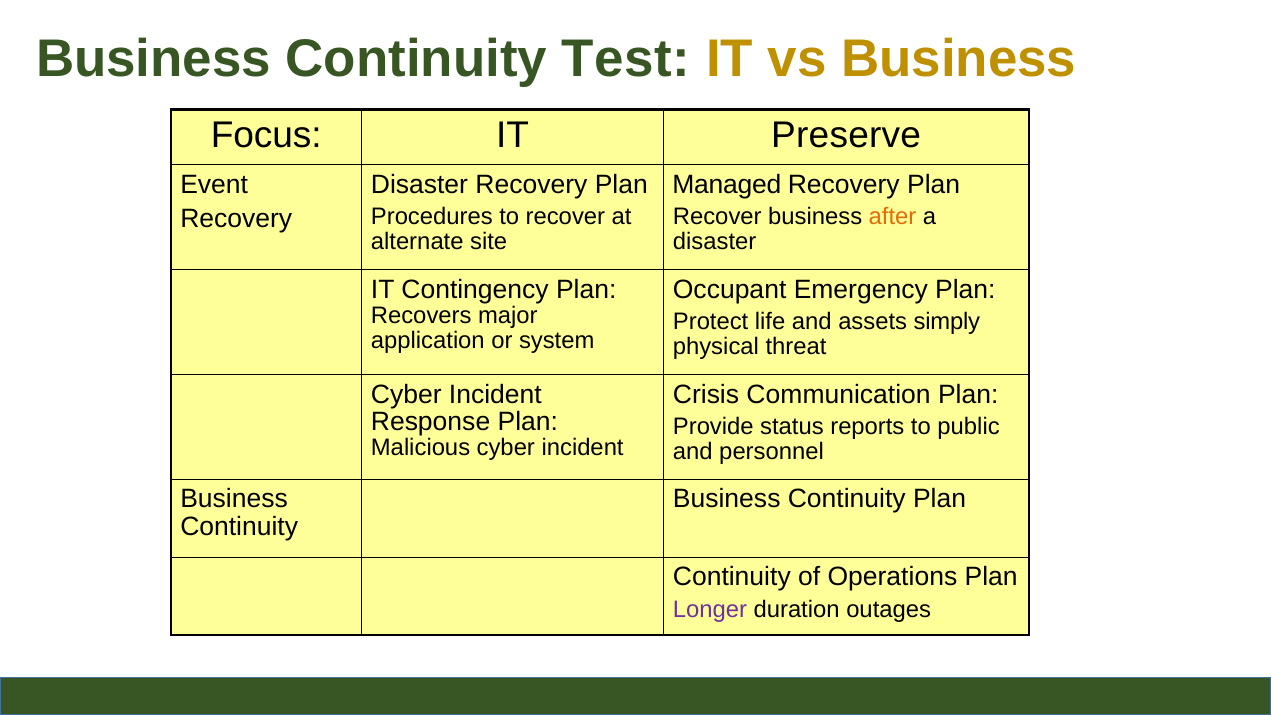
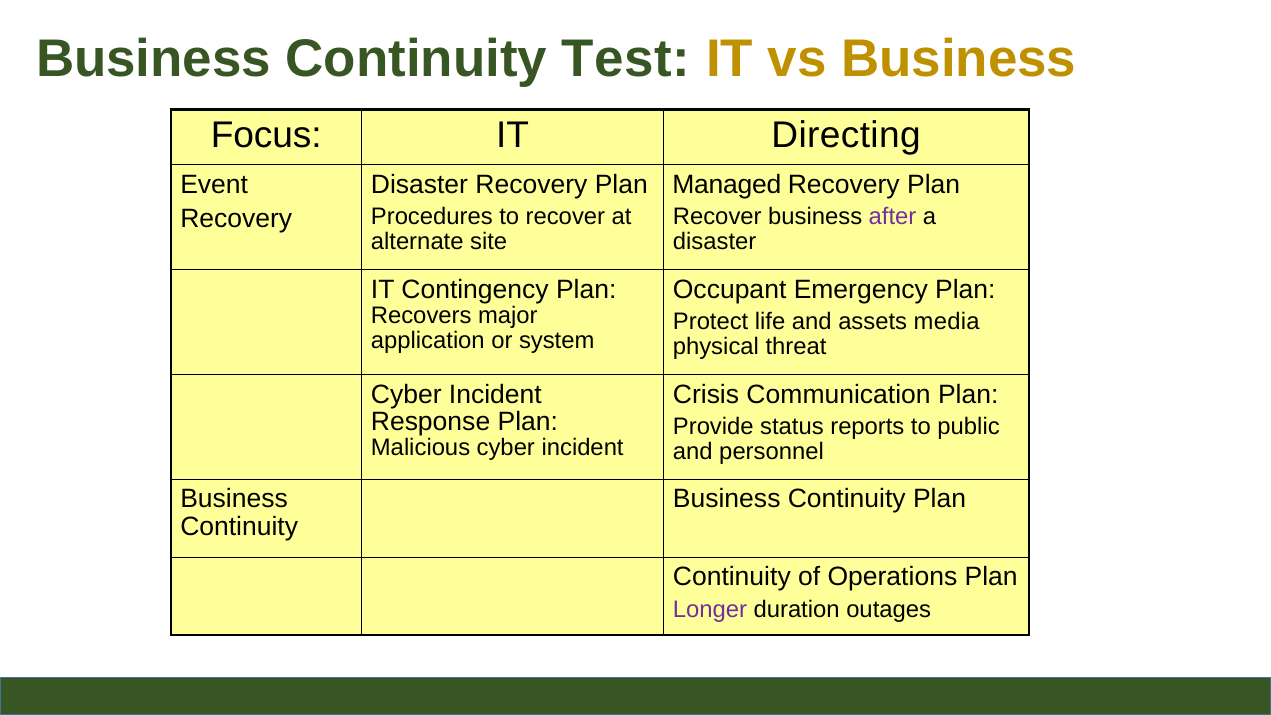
Preserve: Preserve -> Directing
after colour: orange -> purple
simply: simply -> media
